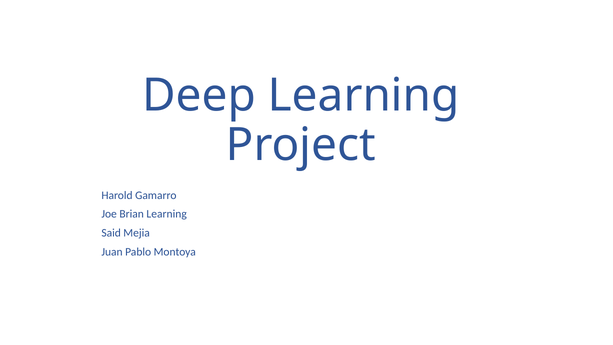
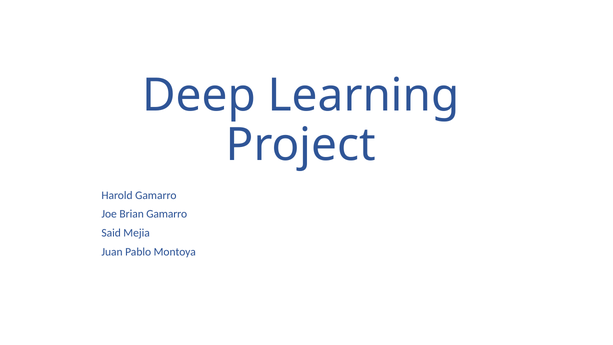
Brian Learning: Learning -> Gamarro
